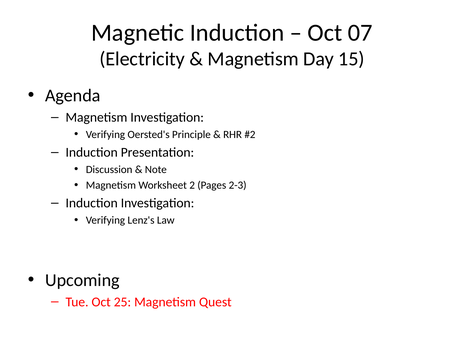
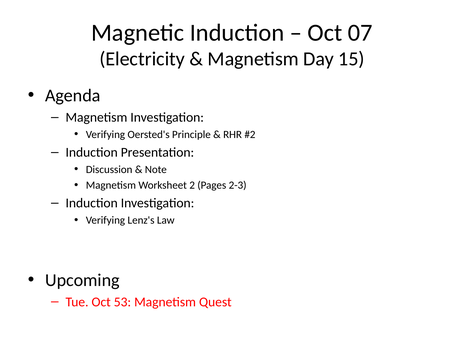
25: 25 -> 53
